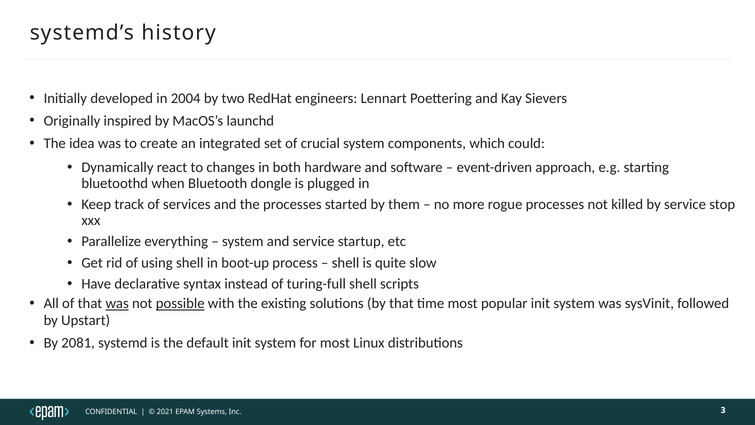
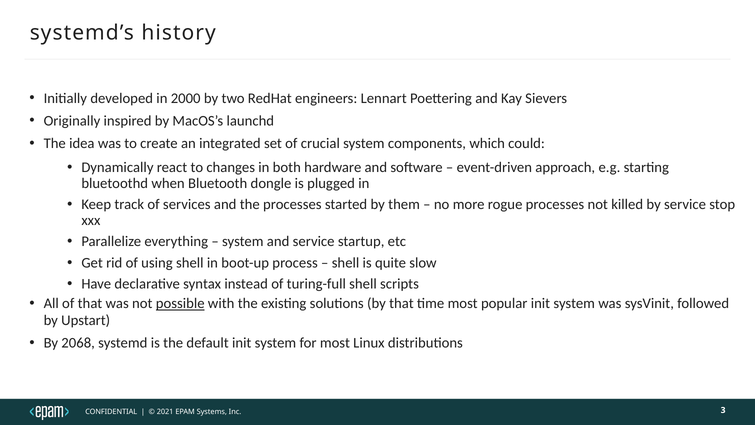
2004: 2004 -> 2000
was at (117, 303) underline: present -> none
2081: 2081 -> 2068
